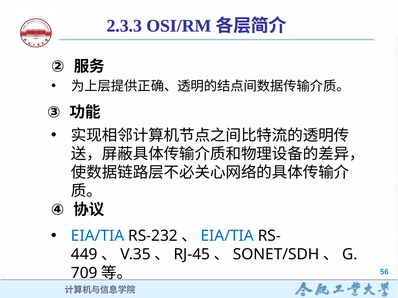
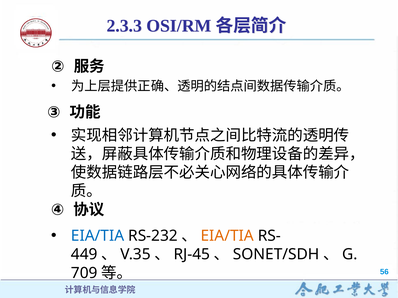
EIA/TIA at (227, 236) colour: blue -> orange
